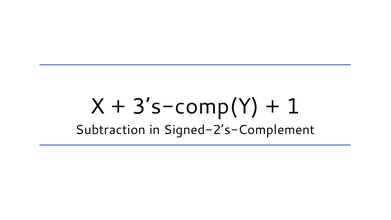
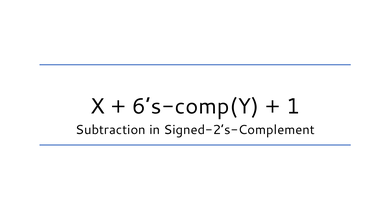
3’s-comp(Y: 3’s-comp(Y -> 6’s-comp(Y
